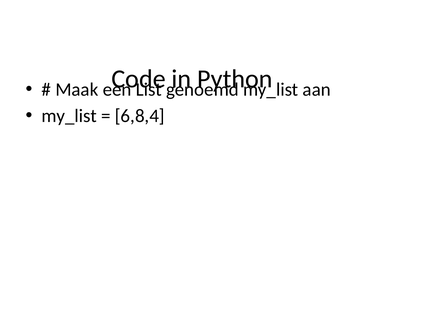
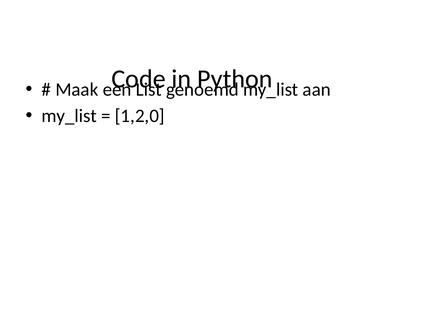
6,8,4: 6,8,4 -> 1,2,0
